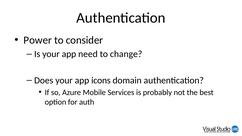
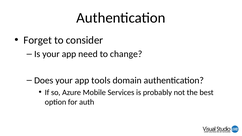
Power: Power -> Forget
icons: icons -> tools
